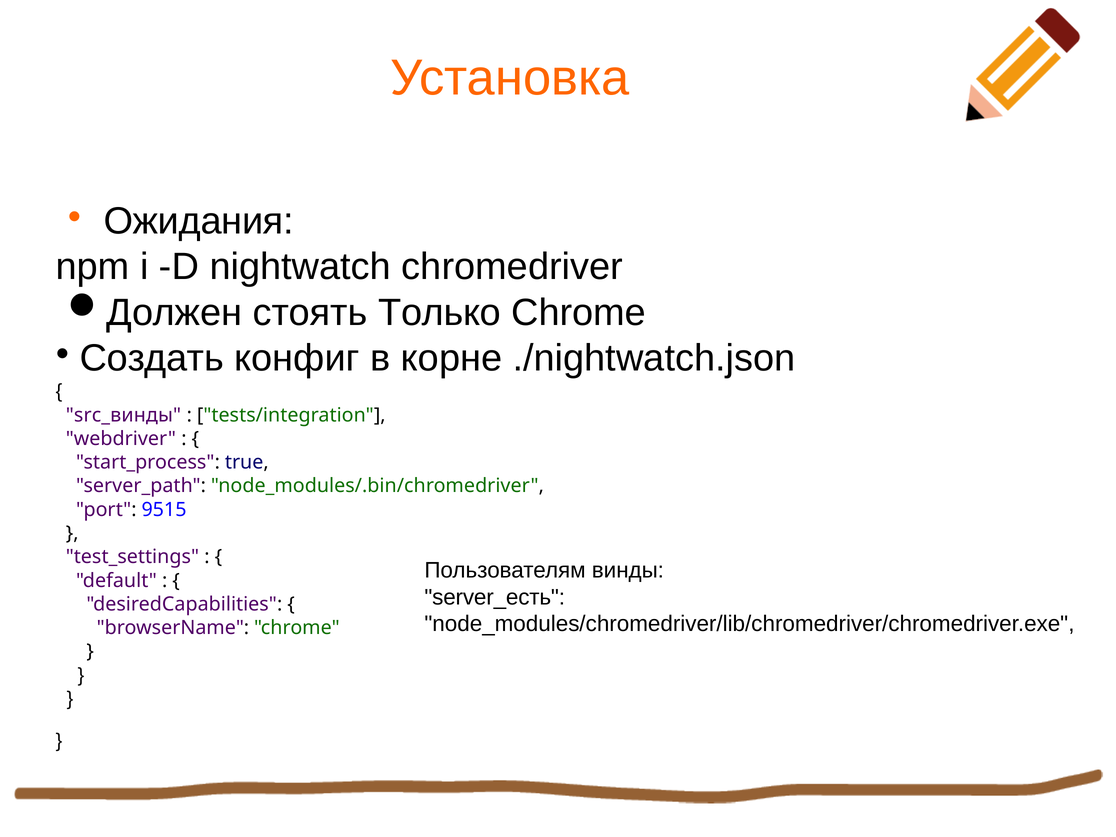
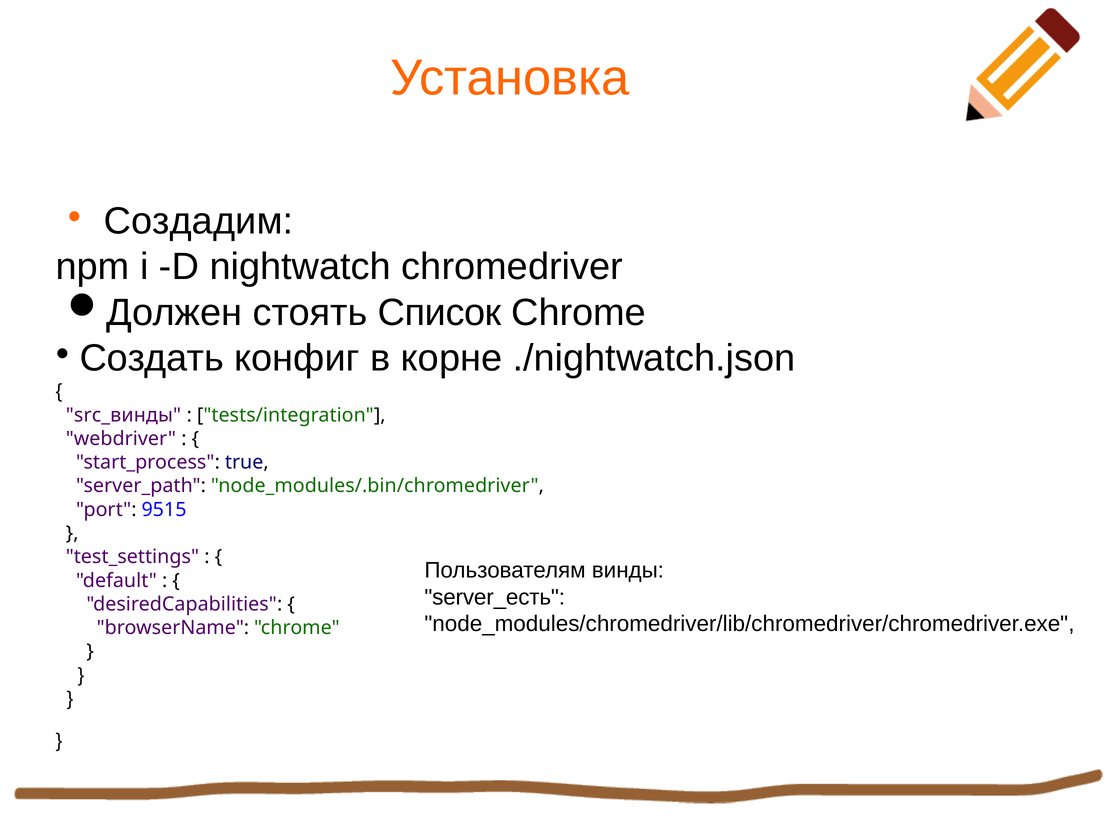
Ожидания: Ожидания -> Создадим
Только: Только -> Список
